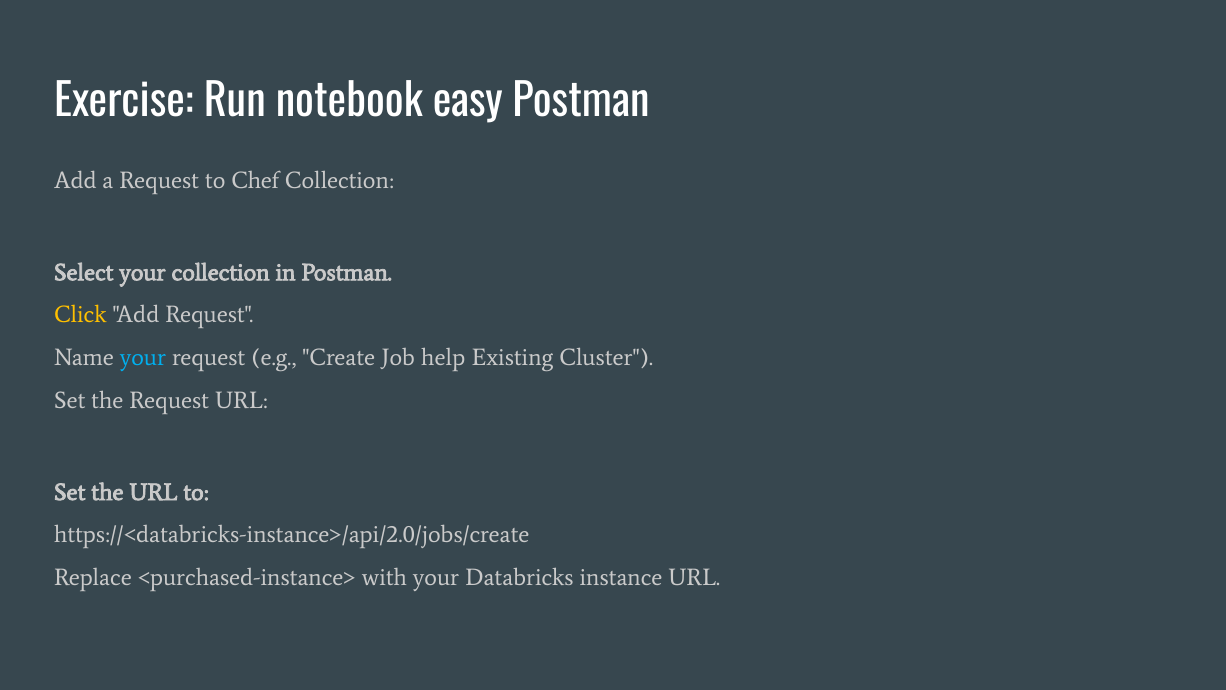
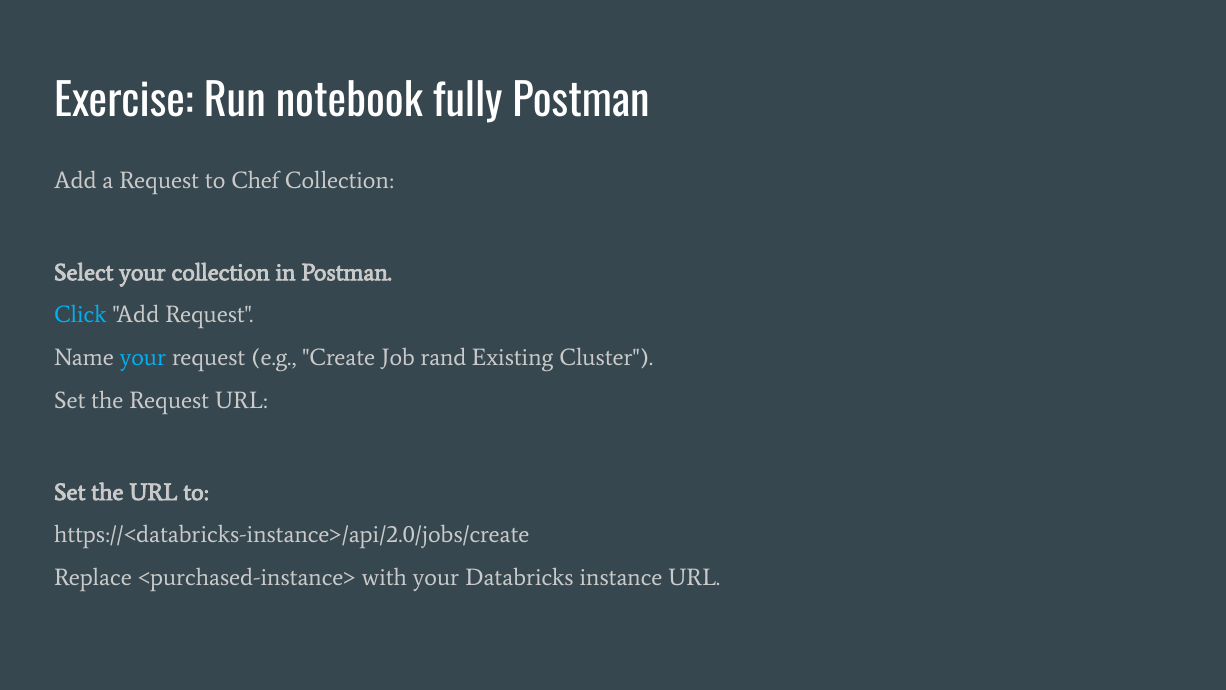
easy: easy -> fully
Click colour: yellow -> light blue
help: help -> rand
